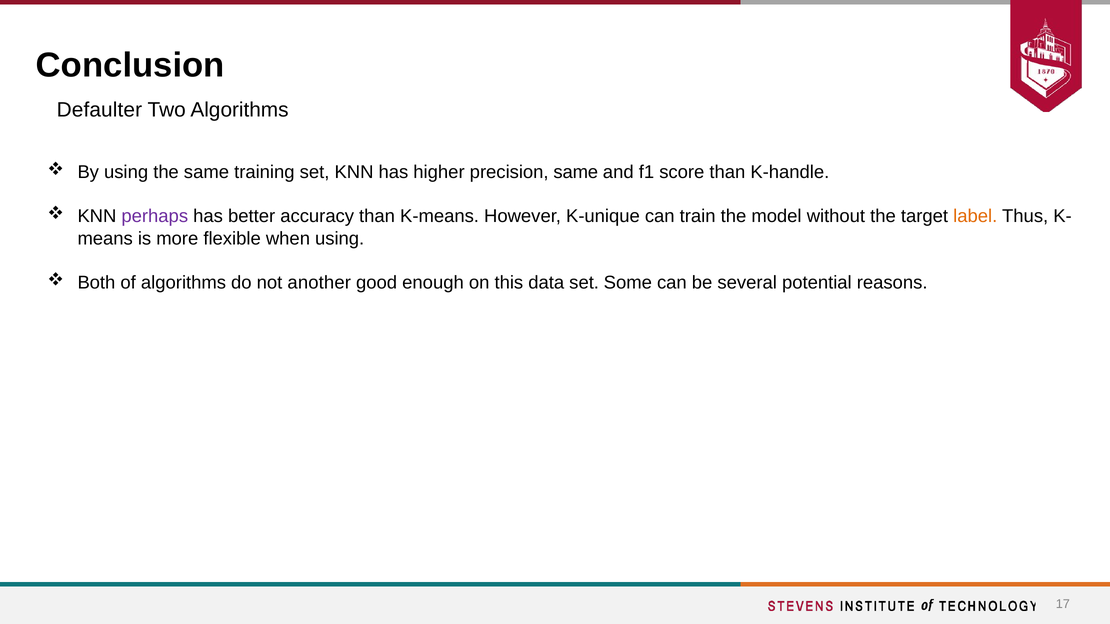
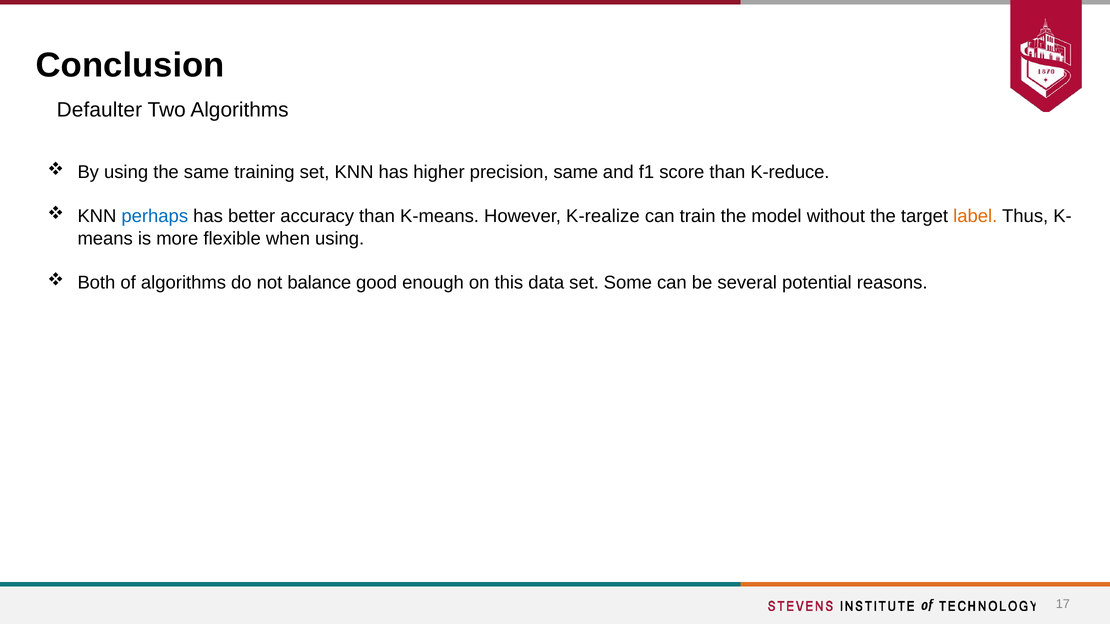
K-handle: K-handle -> K-reduce
perhaps colour: purple -> blue
K-unique: K-unique -> K-realize
another: another -> balance
